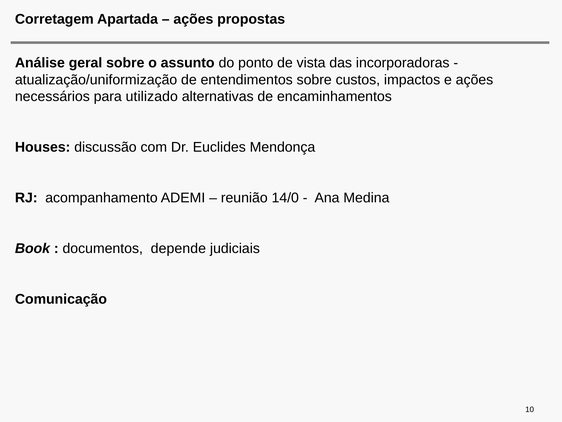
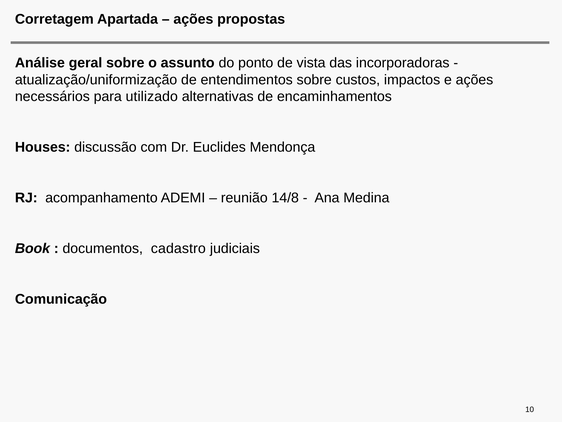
14/0: 14/0 -> 14/8
depende: depende -> cadastro
